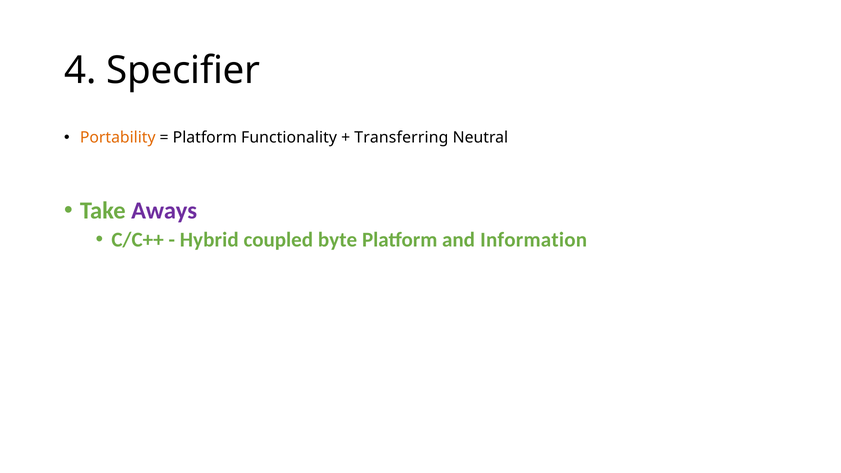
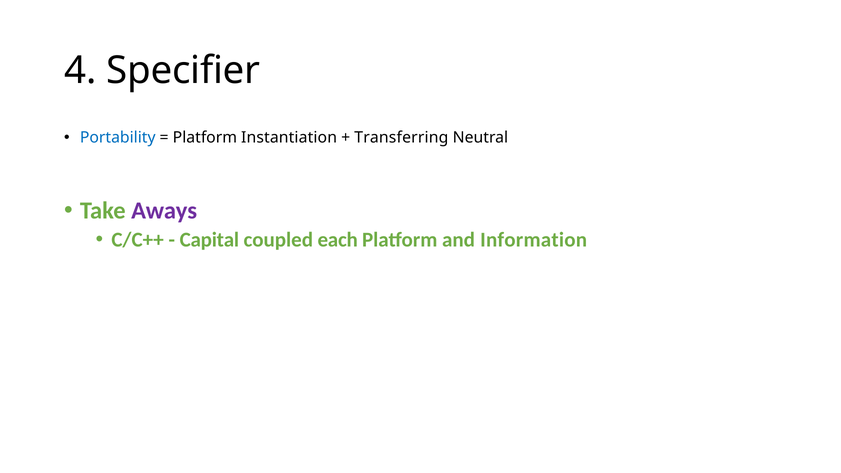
Portability colour: orange -> blue
Functionality: Functionality -> Instantiation
Hybrid: Hybrid -> Capital
byte: byte -> each
